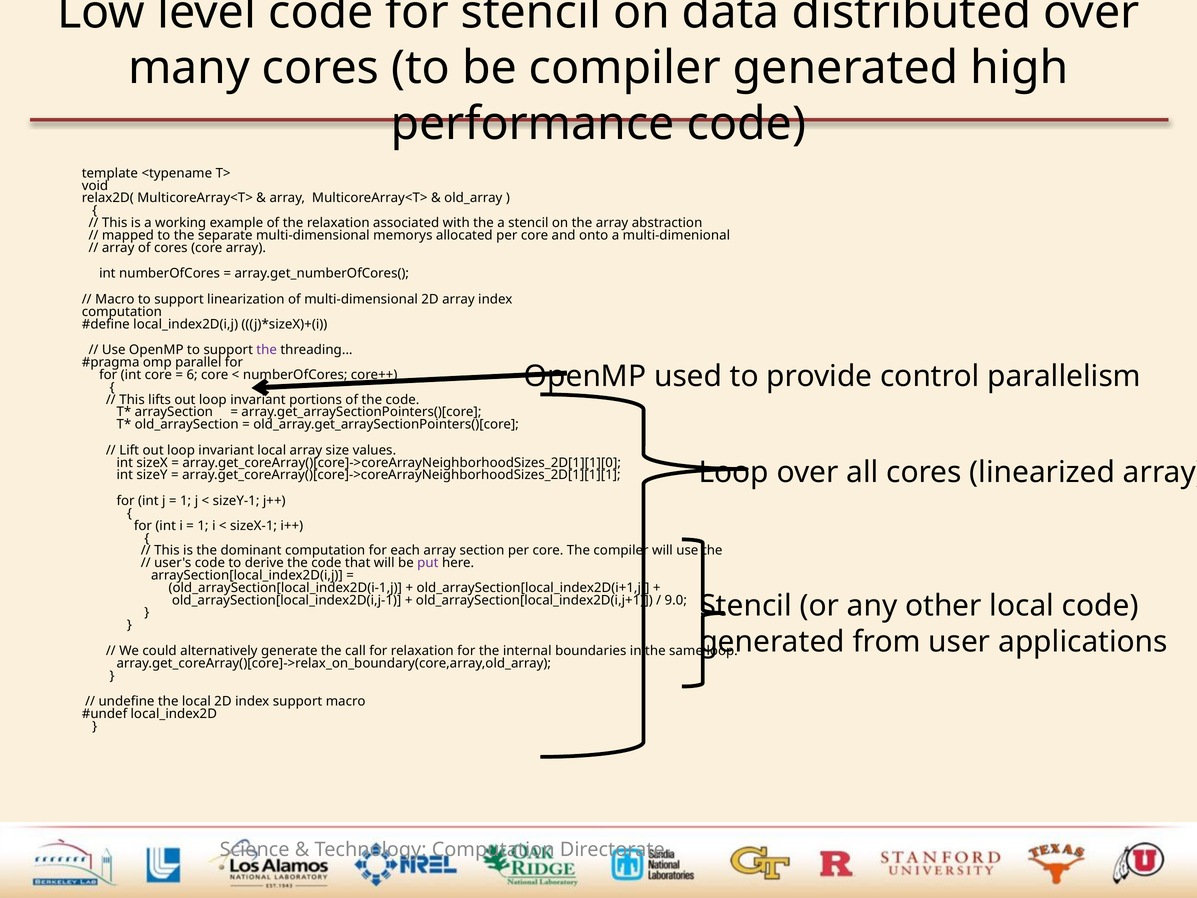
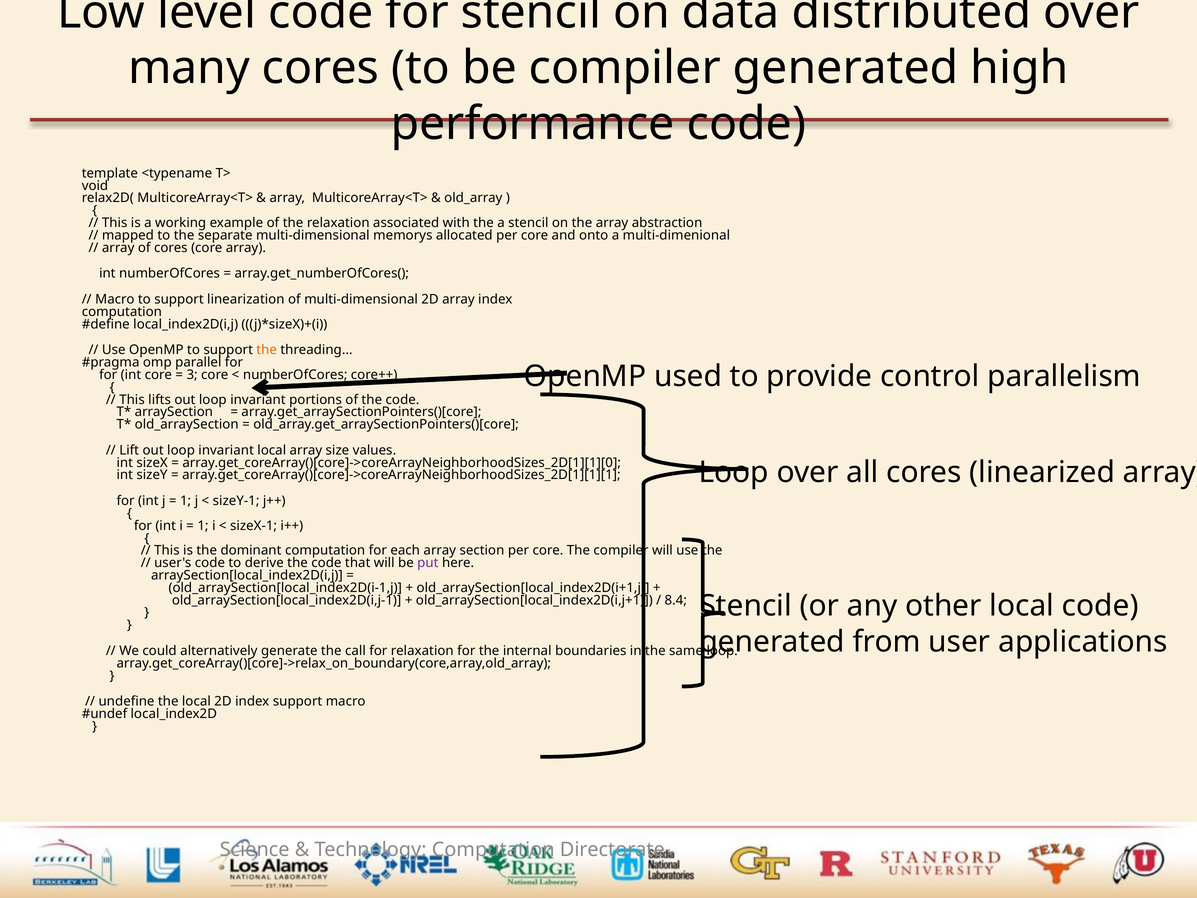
the at (267, 350) colour: purple -> orange
6: 6 -> 3
9.0: 9.0 -> 8.4
